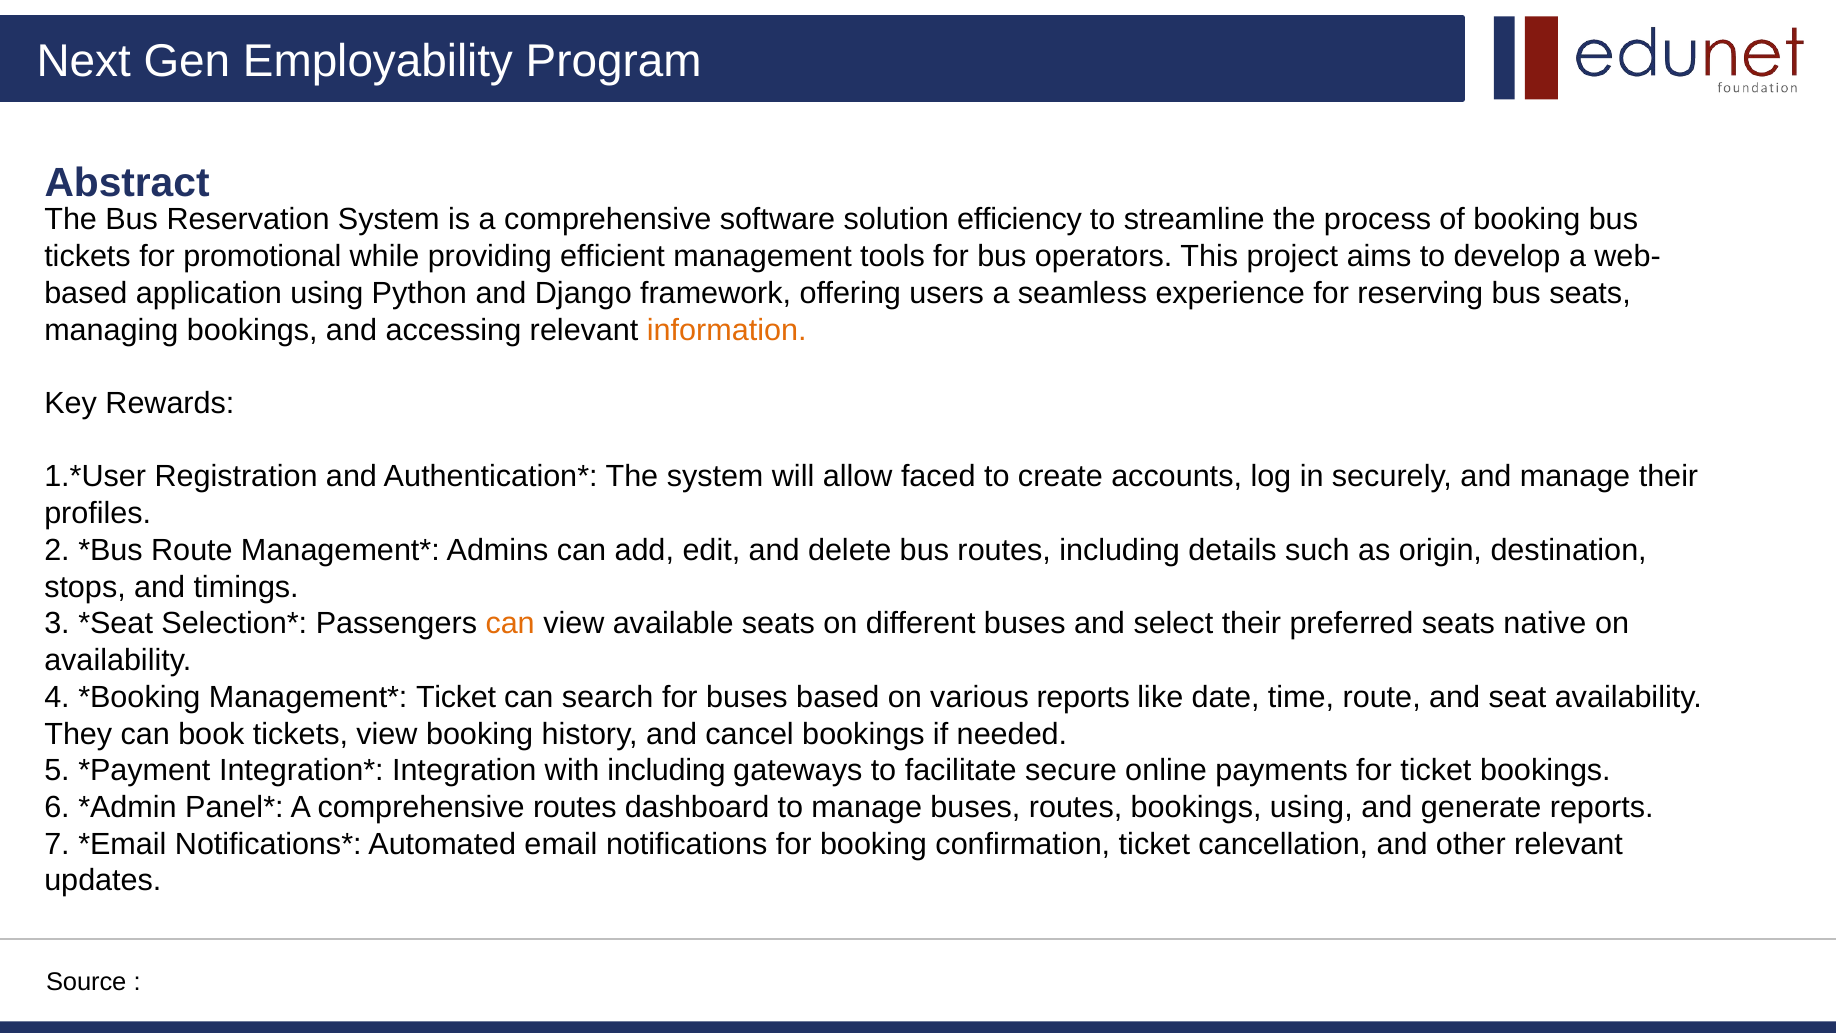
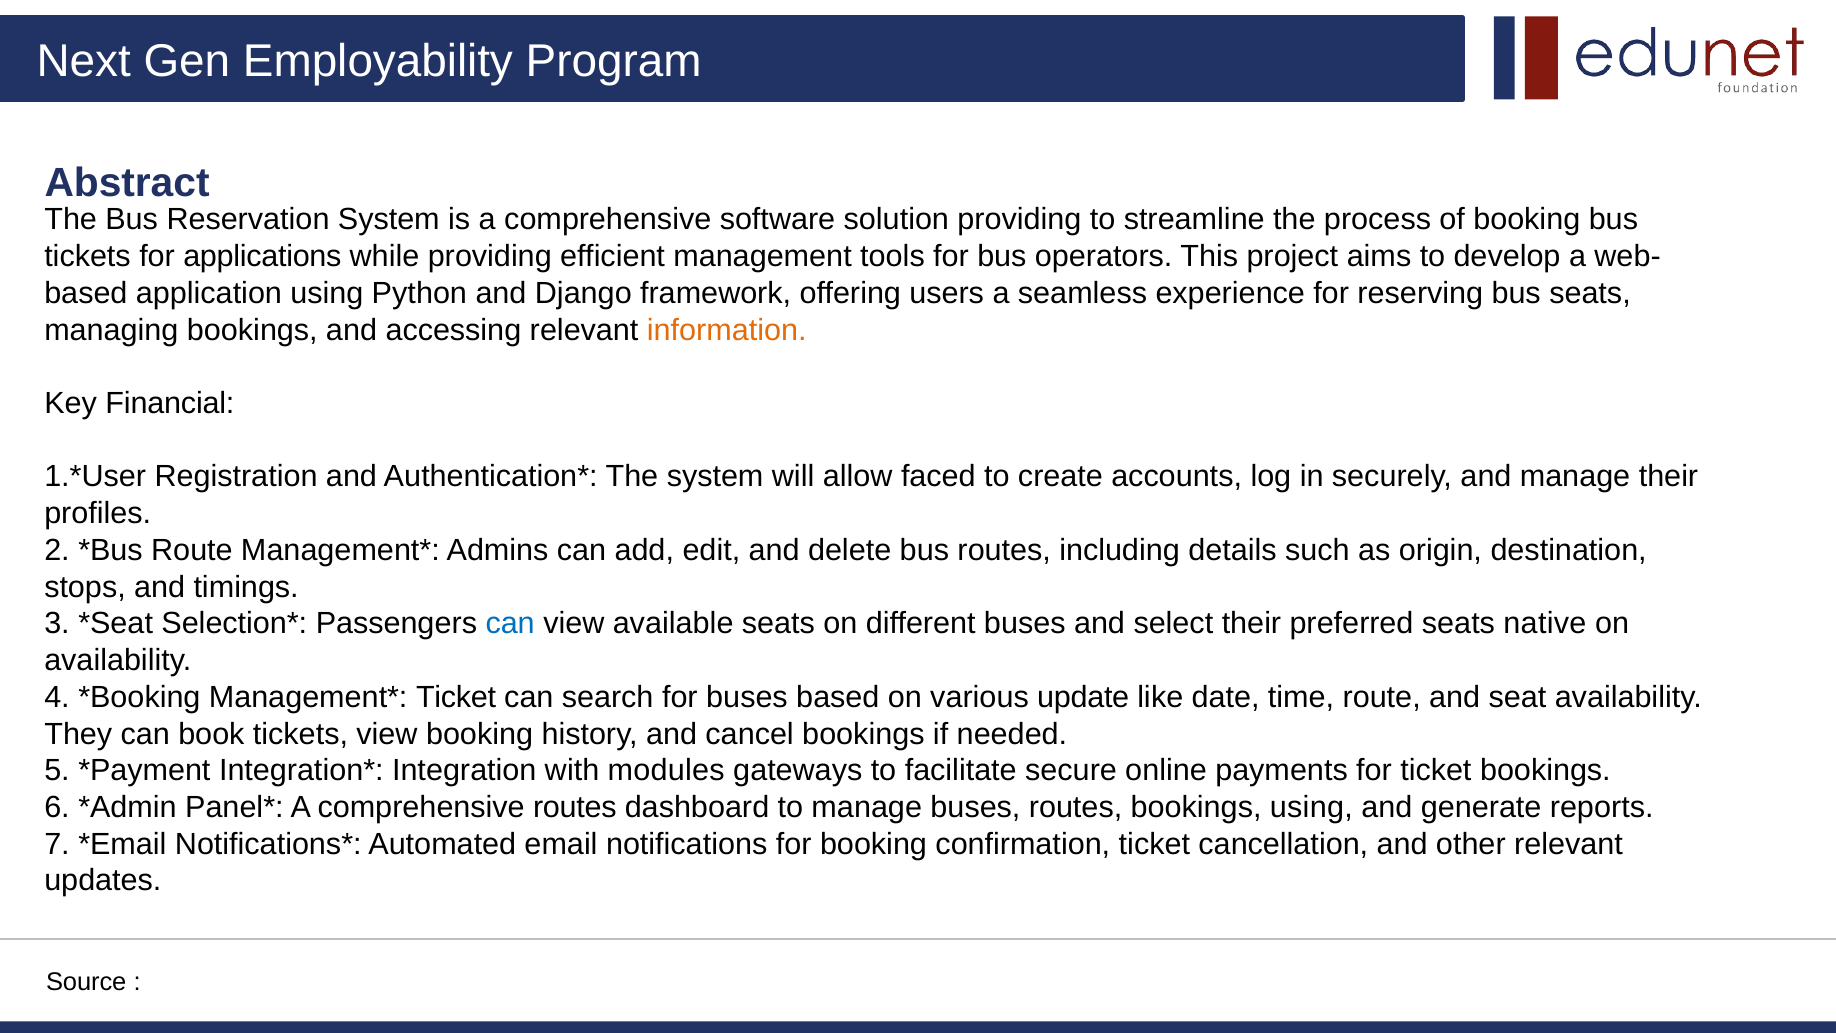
solution efficiency: efficiency -> providing
promotional: promotional -> applications
Rewards: Rewards -> Financial
can at (510, 624) colour: orange -> blue
various reports: reports -> update
with including: including -> modules
